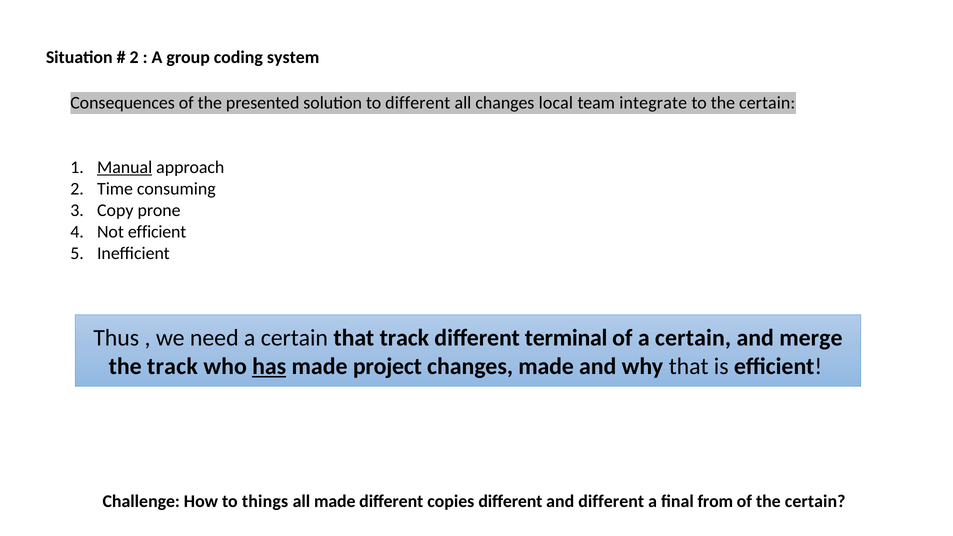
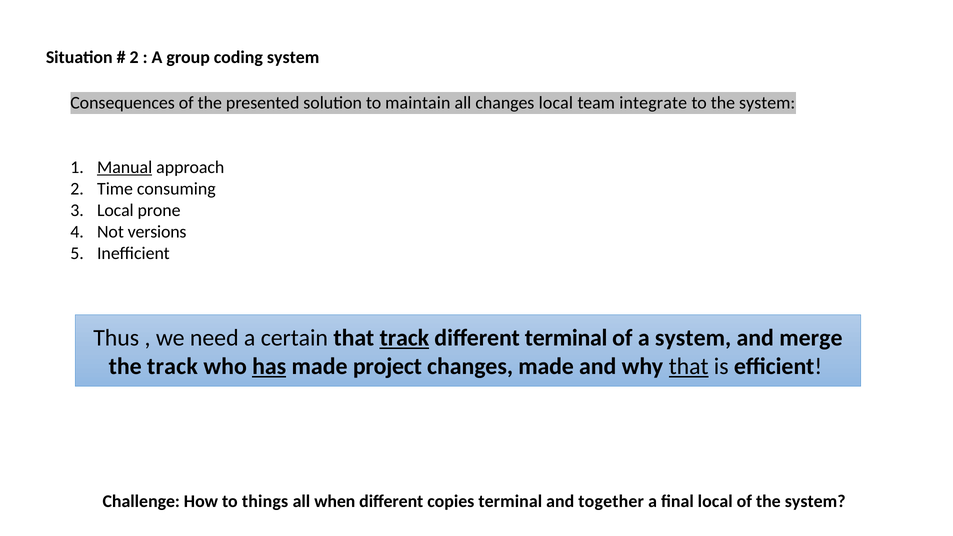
to different: different -> maintain
to the certain: certain -> system
Copy at (115, 210): Copy -> Local
Not efficient: efficient -> versions
track at (404, 338) underline: none -> present
of a certain: certain -> system
that at (689, 367) underline: none -> present
all made: made -> when
copies different: different -> terminal
and different: different -> together
final from: from -> local
of the certain: certain -> system
